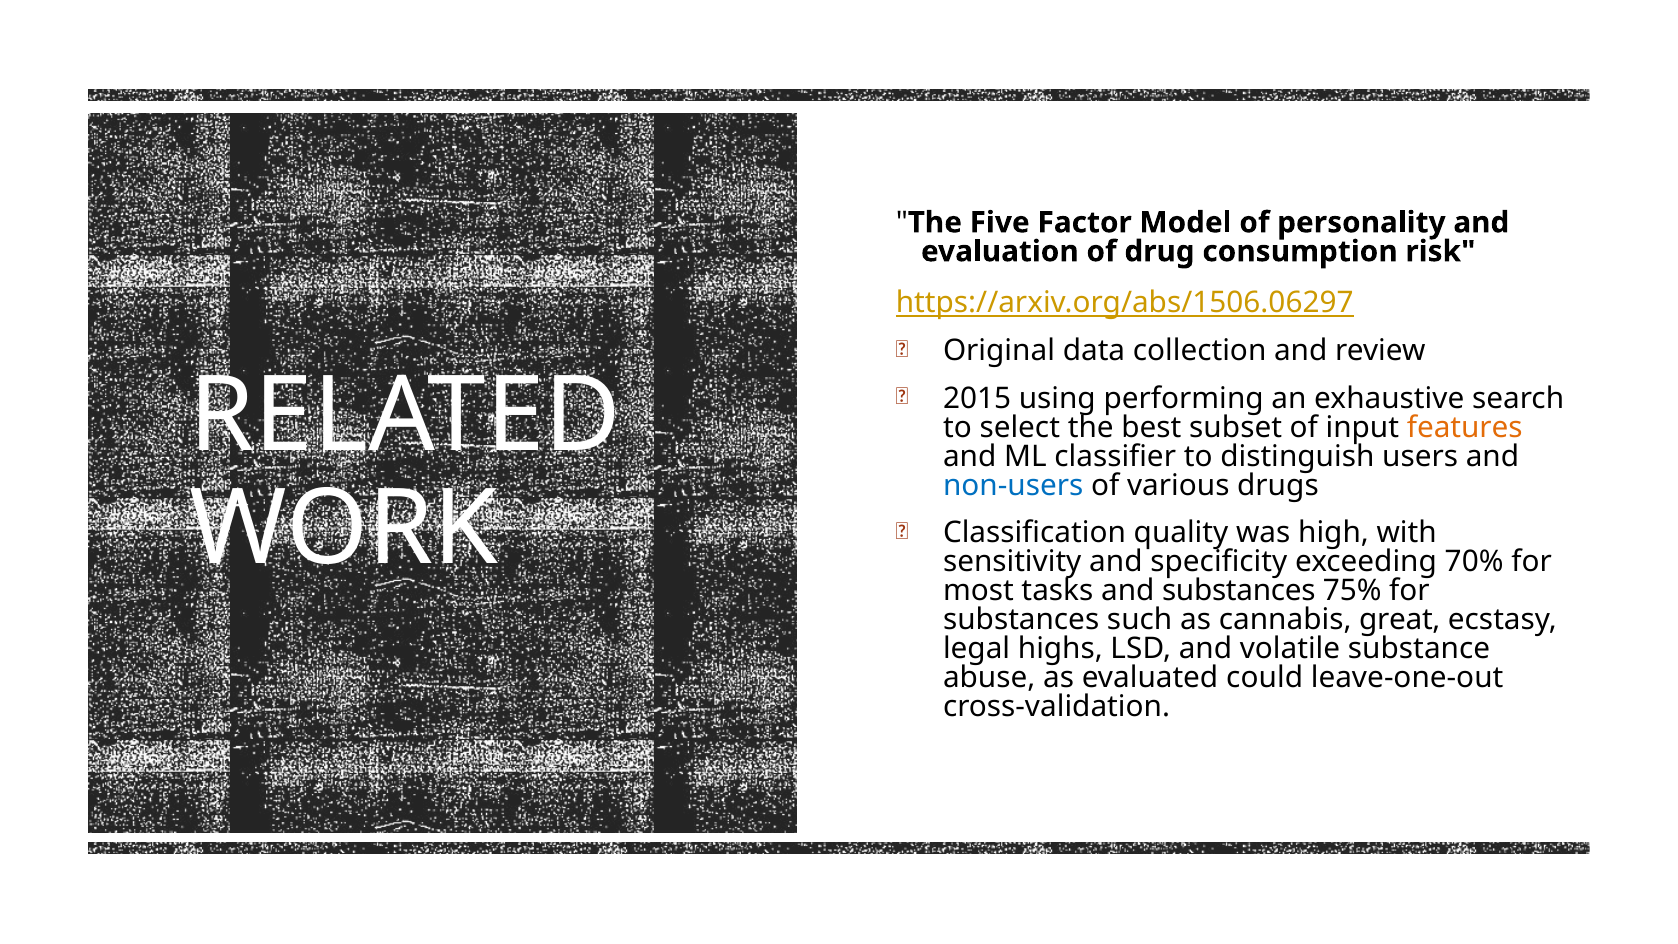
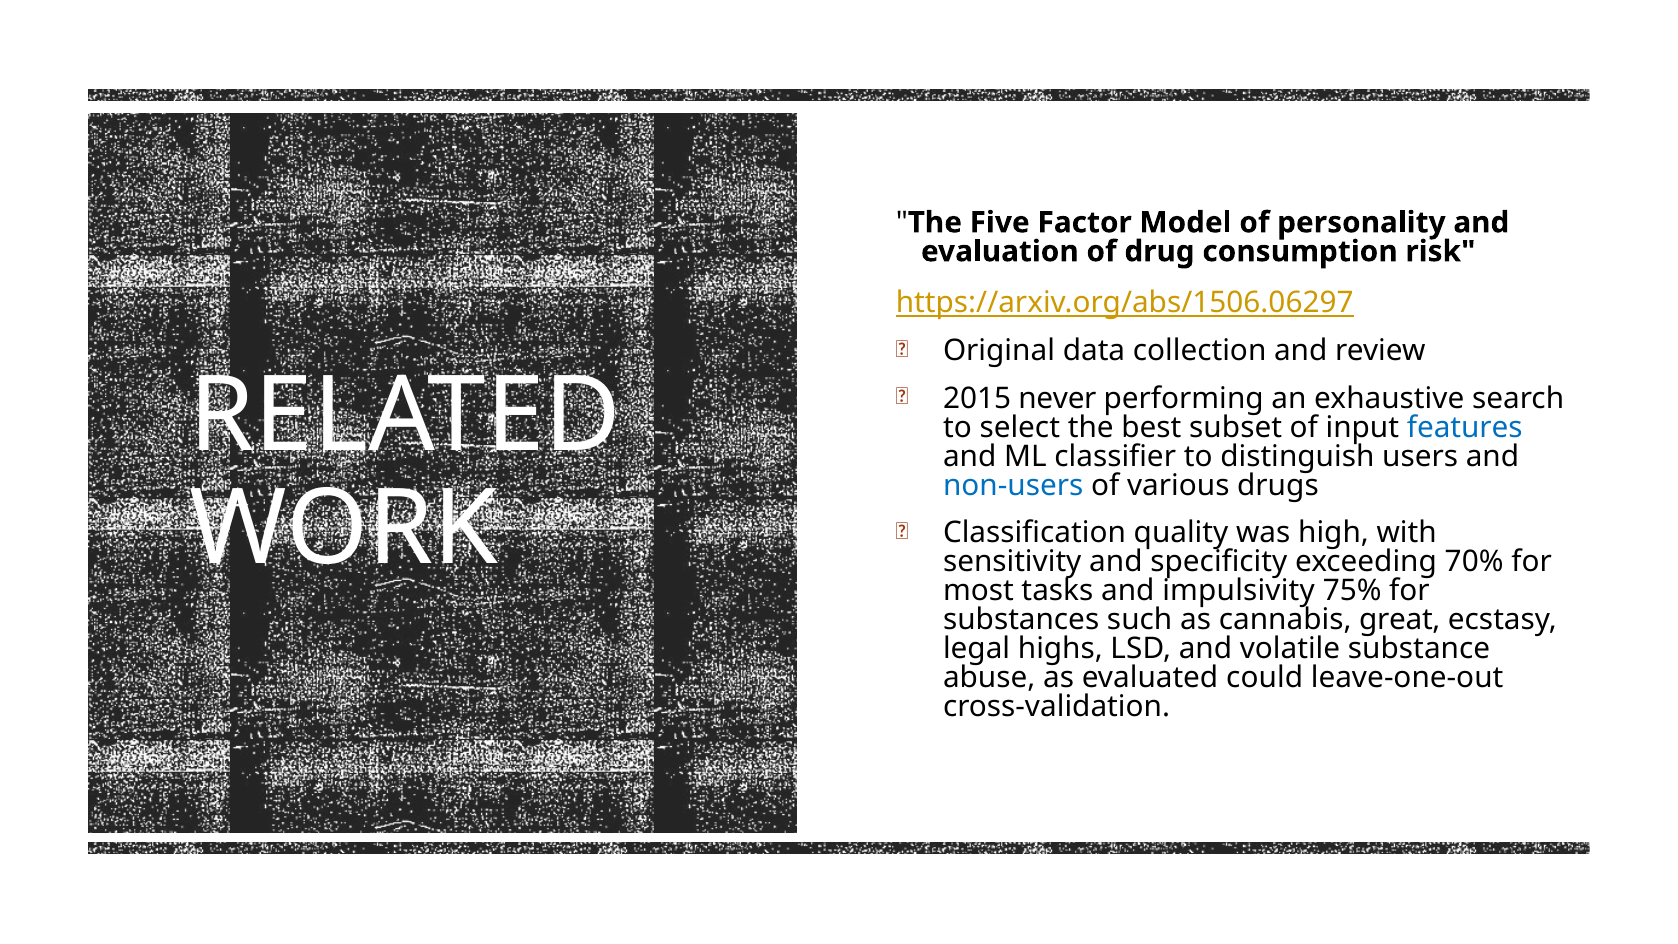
using: using -> never
features colour: orange -> blue
and substances: substances -> impulsivity
